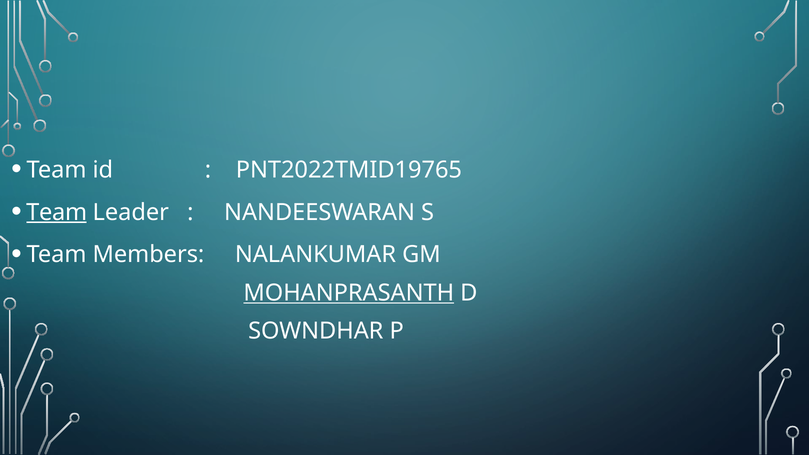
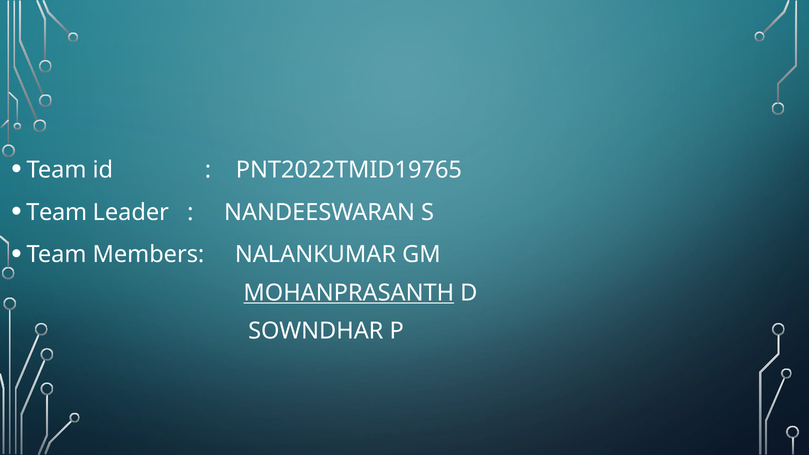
Team at (57, 212) underline: present -> none
